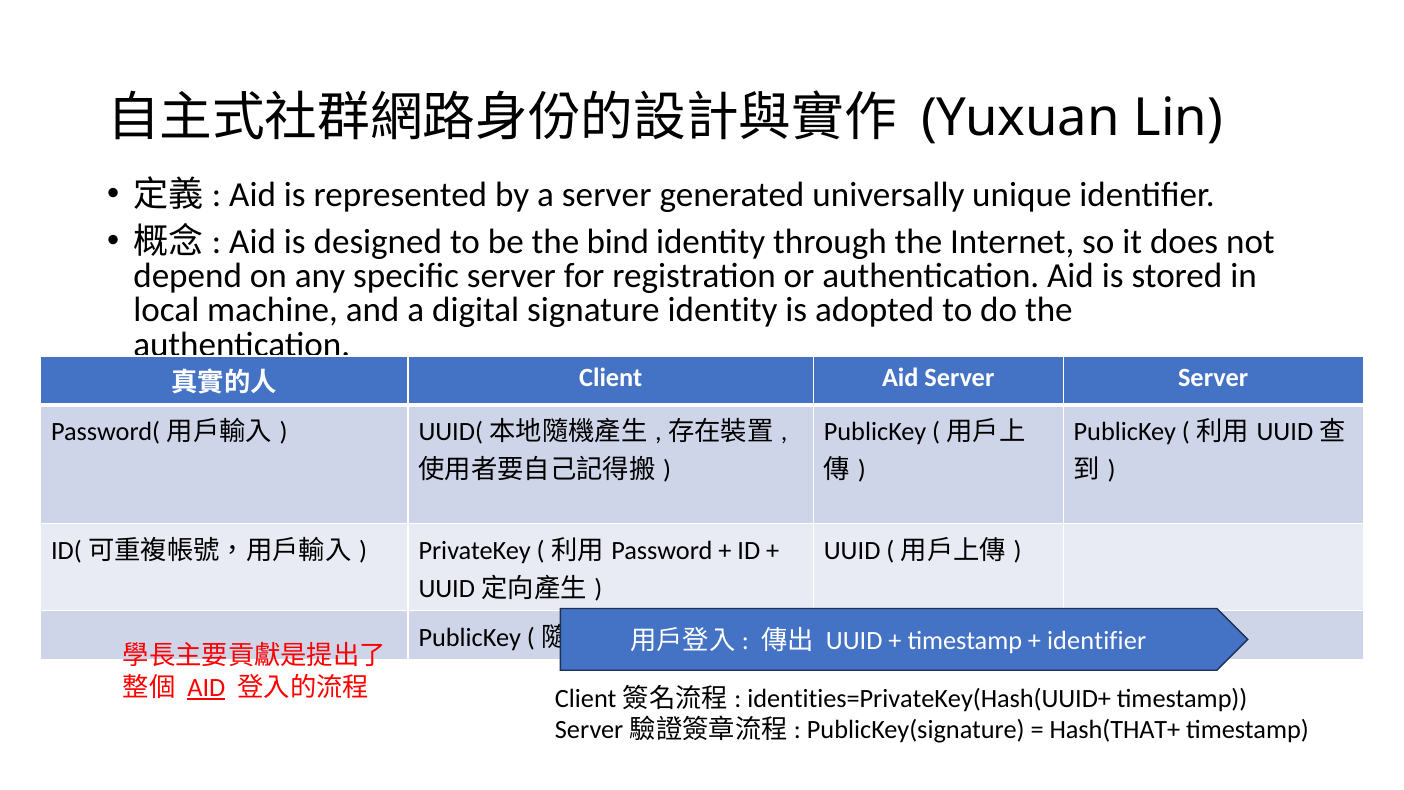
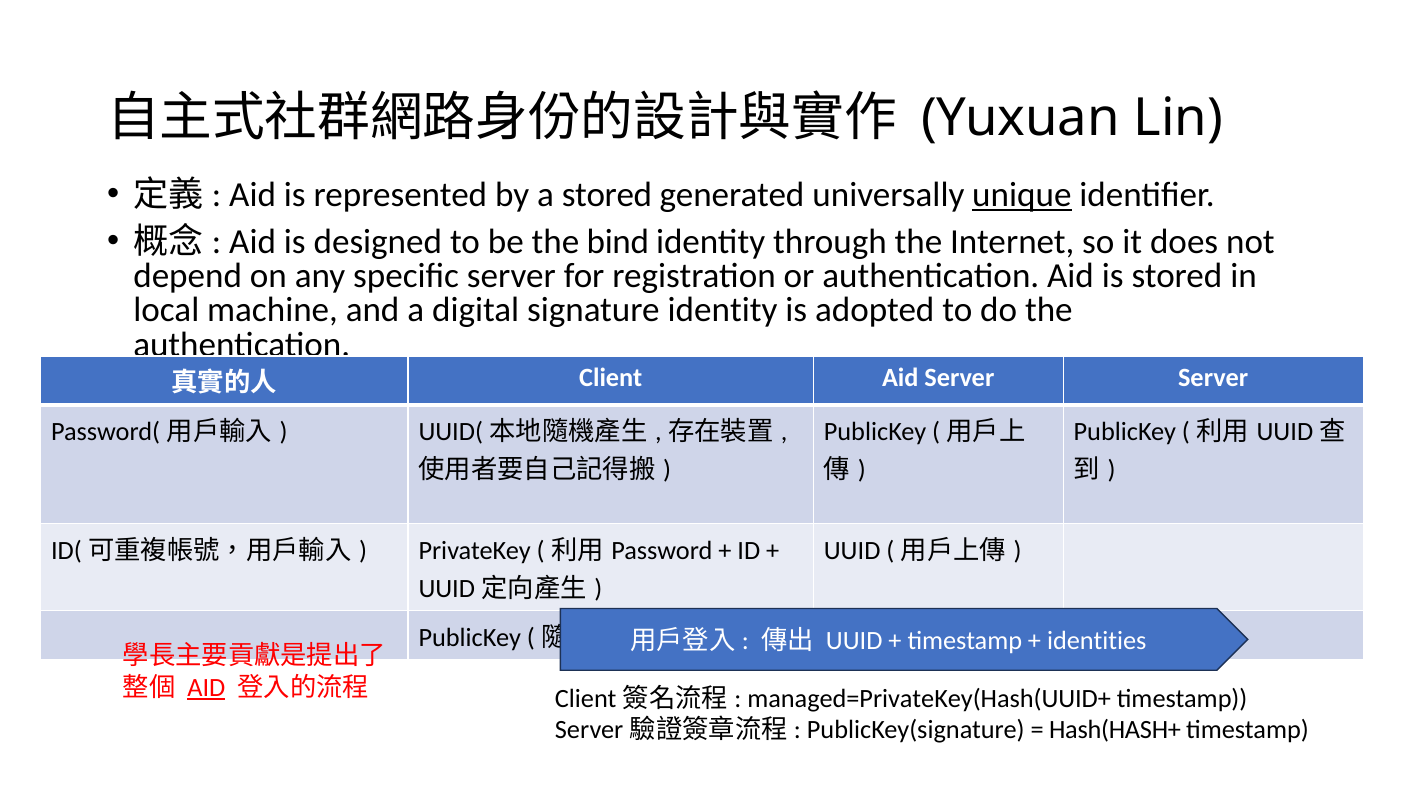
a server: server -> stored
unique underline: none -> present
identifier at (1097, 641): identifier -> identities
identities=PrivateKey(Hash(UUID+: identities=PrivateKey(Hash(UUID+ -> managed=PrivateKey(Hash(UUID+
Hash(THAT+: Hash(THAT+ -> Hash(HASH+
